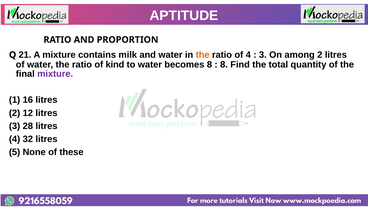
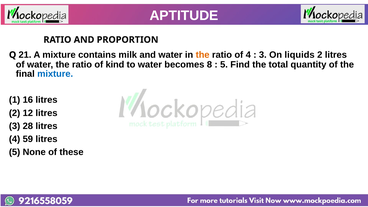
among: among -> liquids
8 at (224, 65): 8 -> 5
mixture at (55, 74) colour: purple -> blue
32: 32 -> 59
